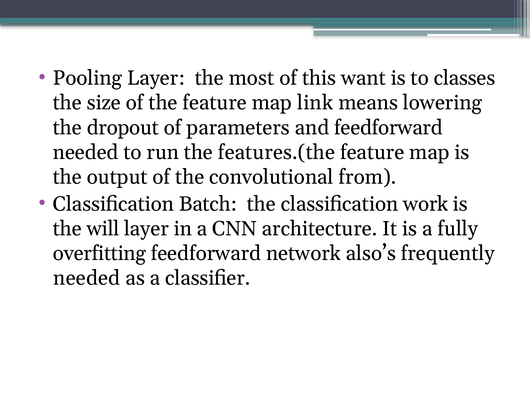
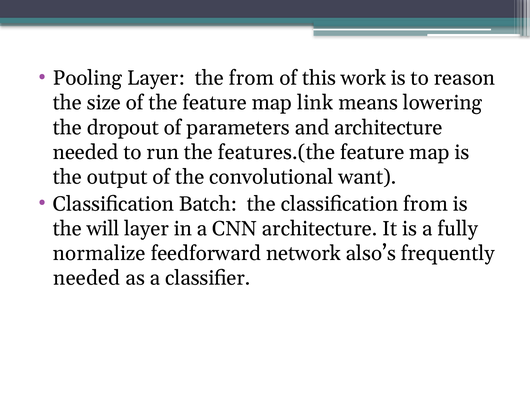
the most: most -> from
want: want -> work
classes: classes -> reason
and feedforward: feedforward -> architecture
from: from -> want
classification work: work -> from
overfitting: overfitting -> normalize
